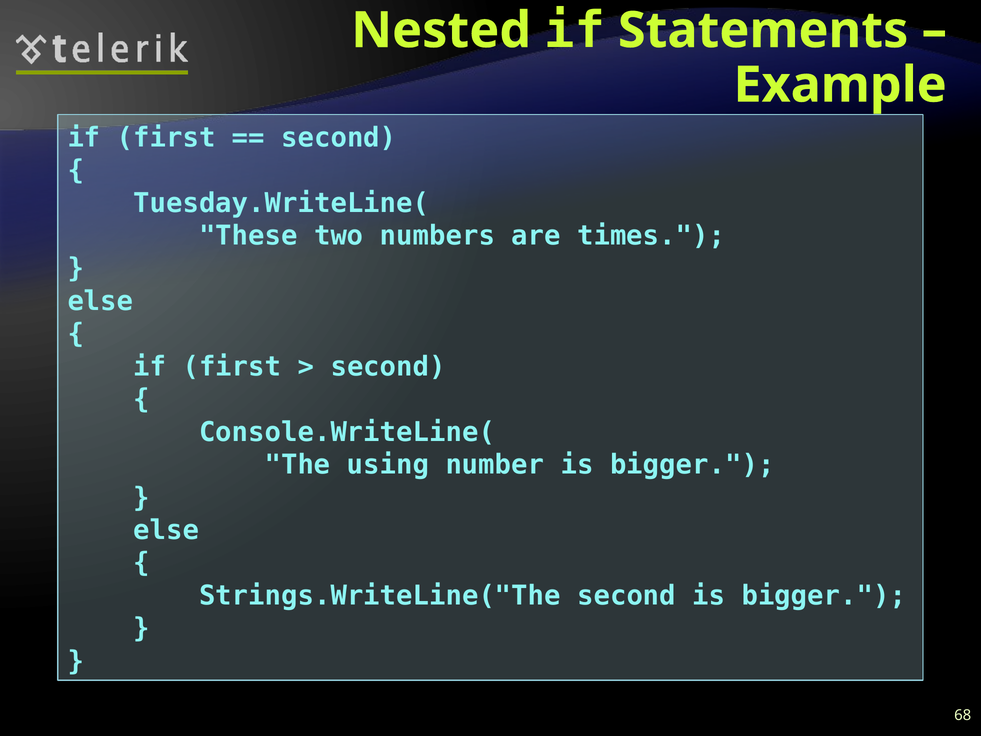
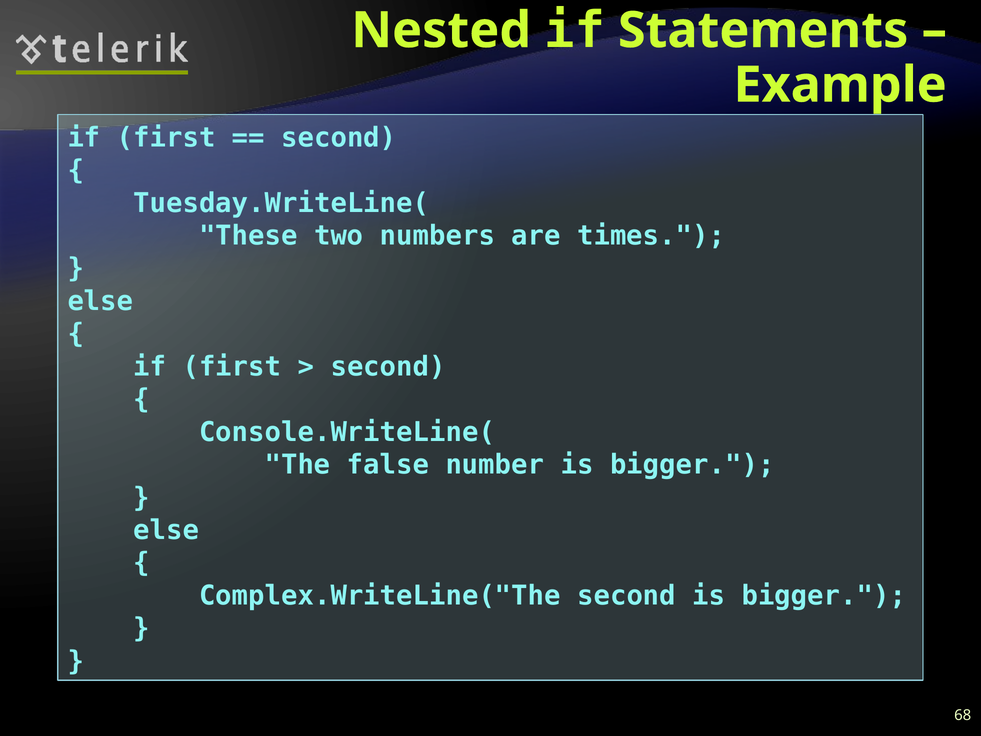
using: using -> false
Strings.WriteLine("The: Strings.WriteLine("The -> Complex.WriteLine("The
